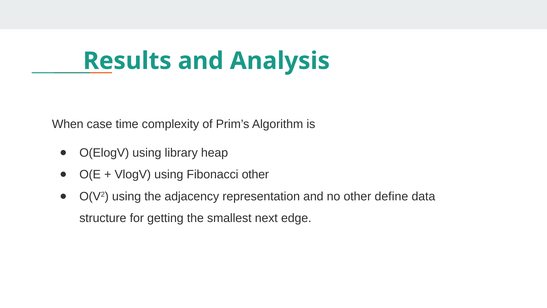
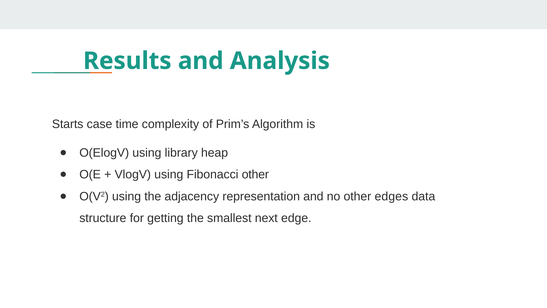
When: When -> Starts
define: define -> edges
